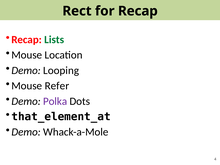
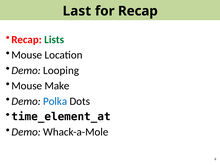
Rect: Rect -> Last
Refer: Refer -> Make
Polka colour: purple -> blue
that_element_at: that_element_at -> time_element_at
